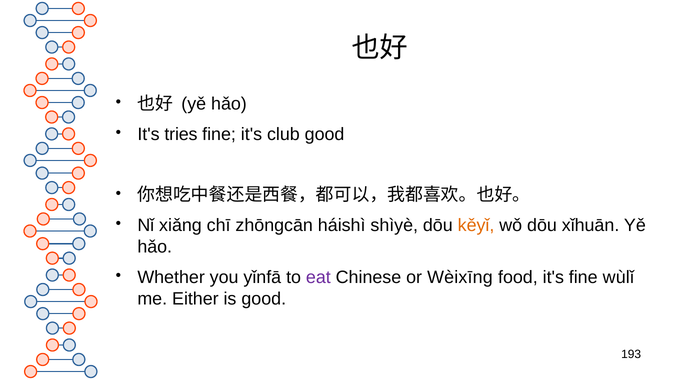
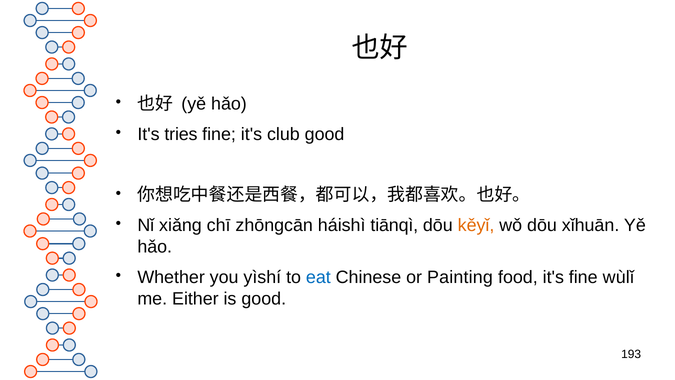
shìyè: shìyè -> tiānqì
yǐnfā: yǐnfā -> yìshí
eat colour: purple -> blue
Wèixīng: Wèixīng -> Painting
